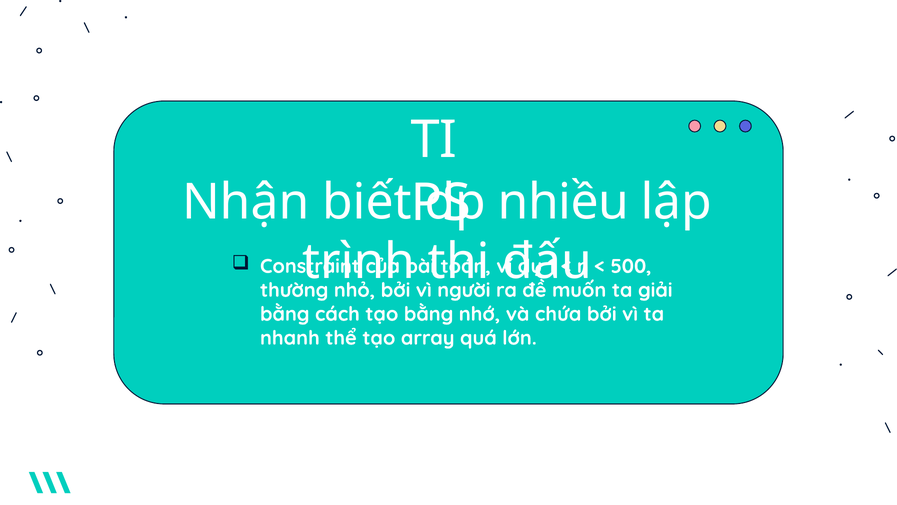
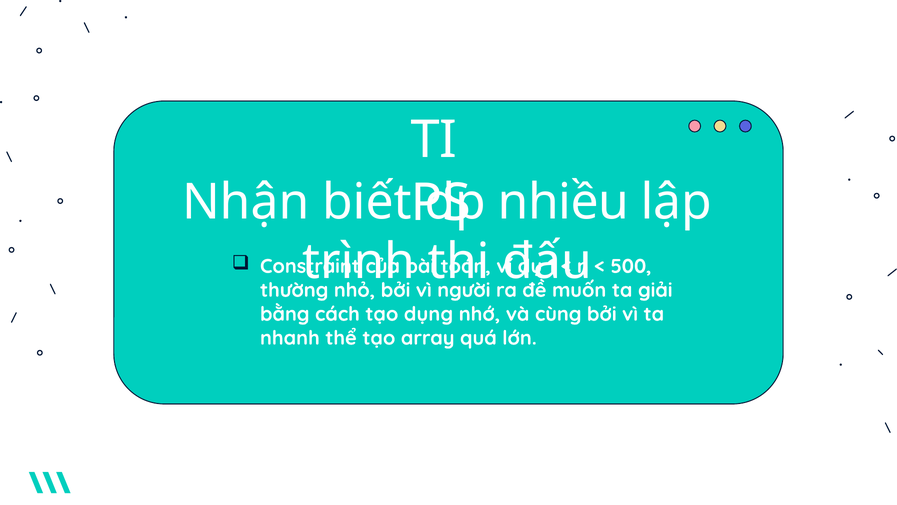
tạo bằng: bằng -> dụng
chứa: chứa -> cùng
